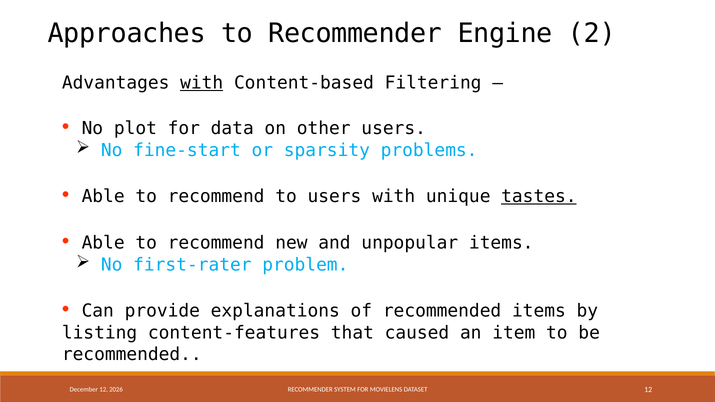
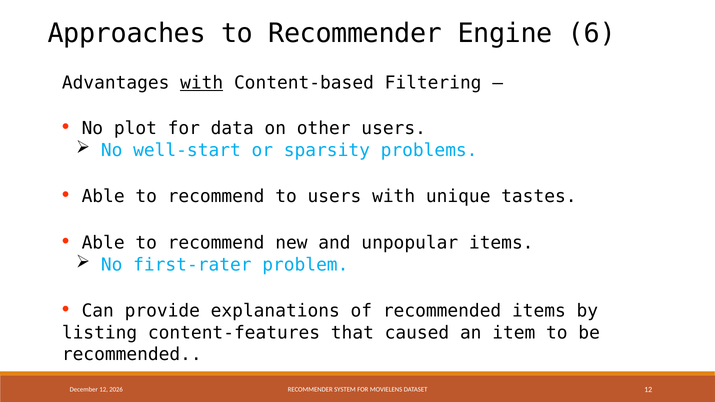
2: 2 -> 6
fine-start: fine-start -> well-start
tastes underline: present -> none
